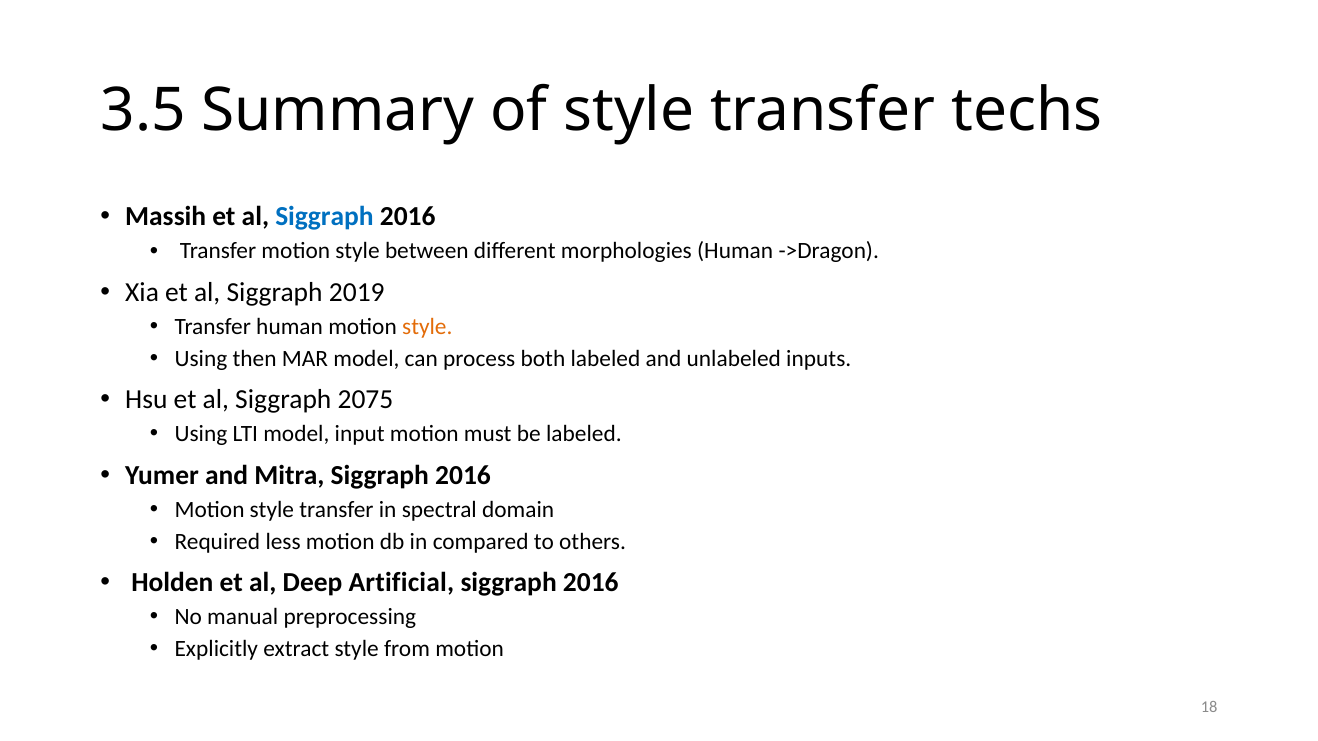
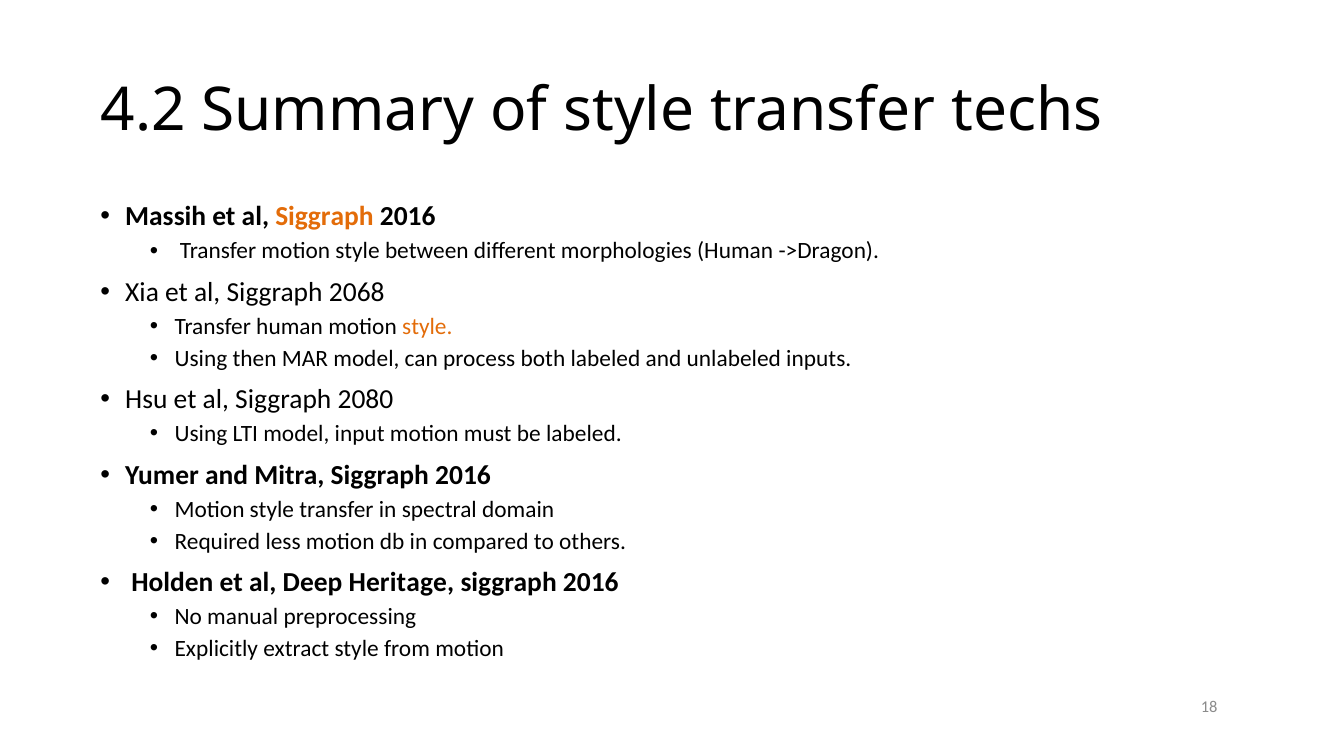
3.5: 3.5 -> 4.2
Siggraph at (324, 217) colour: blue -> orange
2019: 2019 -> 2068
2075: 2075 -> 2080
Artificial: Artificial -> Heritage
